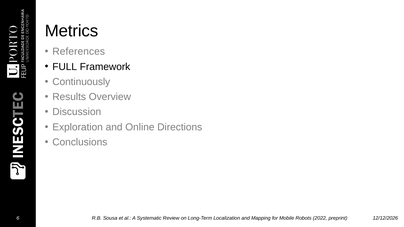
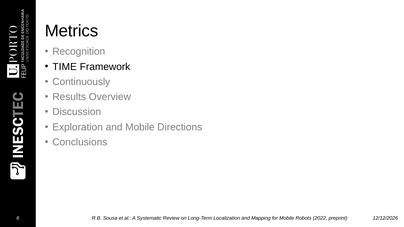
References: References -> Recognition
FULL: FULL -> TIME
and Online: Online -> Mobile
